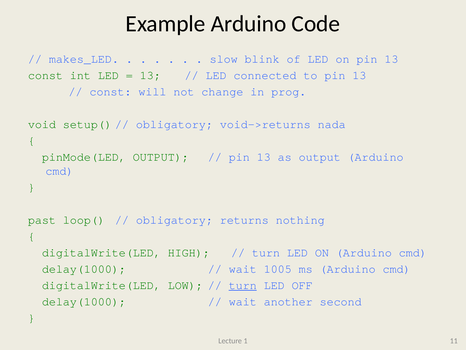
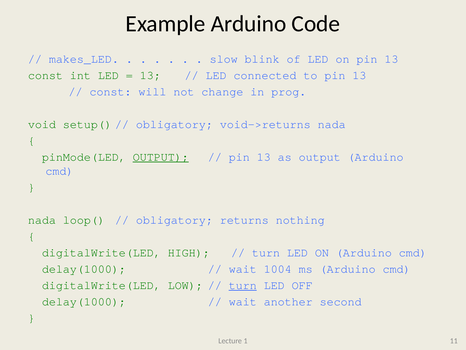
OUTPUT at (161, 157) underline: none -> present
past at (42, 220): past -> nada
1005: 1005 -> 1004
